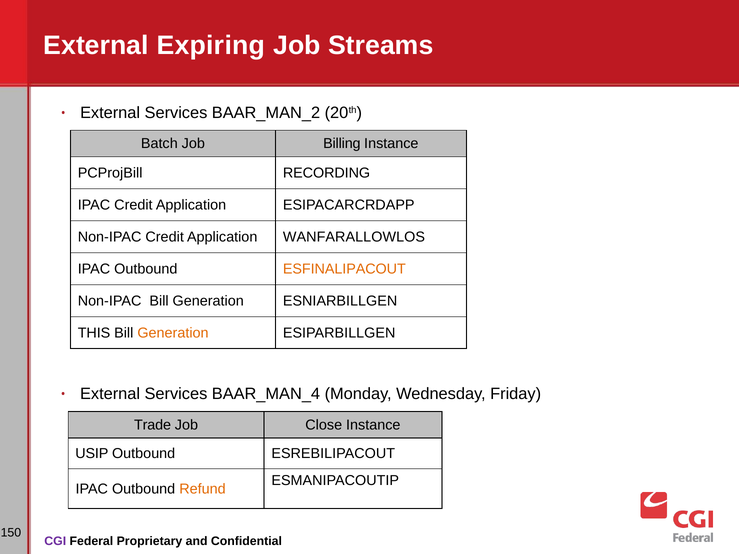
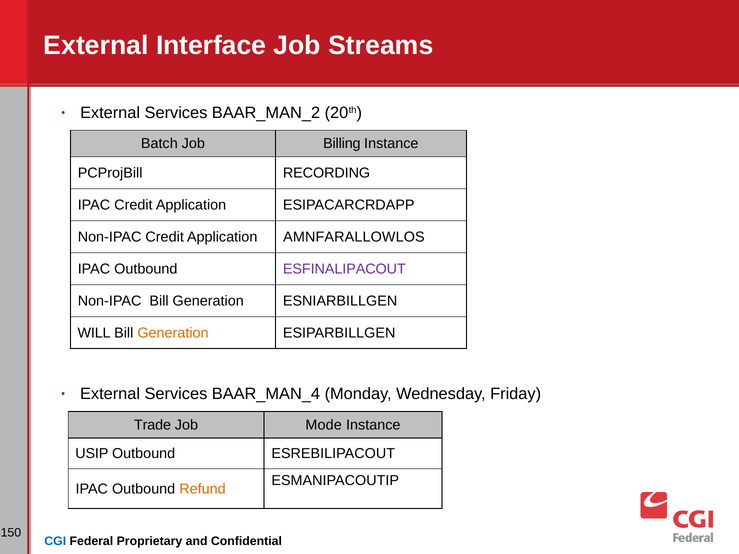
Expiring: Expiring -> Interface
WANFARALLOWLOS: WANFARALLOWLOS -> AMNFARALLOWLOS
ESFINALIPACOUT colour: orange -> purple
THIS: THIS -> WILL
Close: Close -> Mode
CGI colour: purple -> blue
